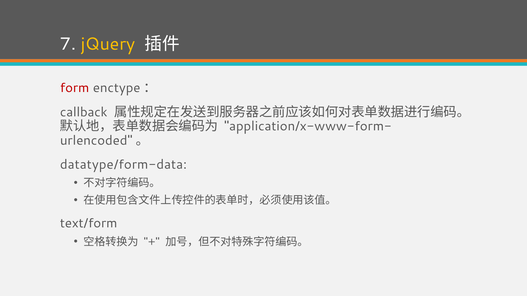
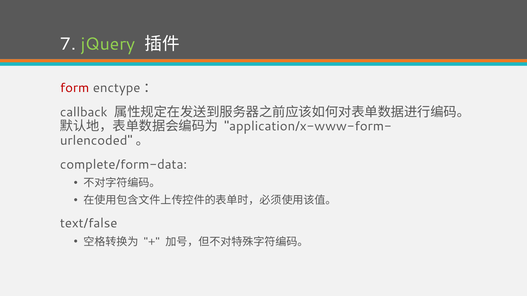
jQuery colour: yellow -> light green
datatype/form-data: datatype/form-data -> complete/form-data
text/form: text/form -> text/false
